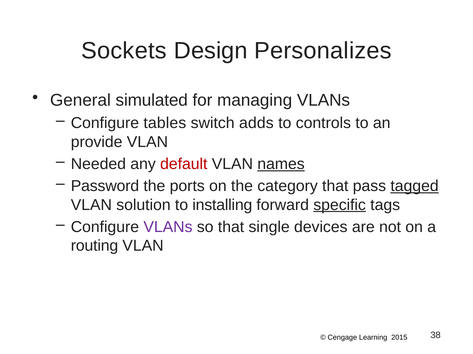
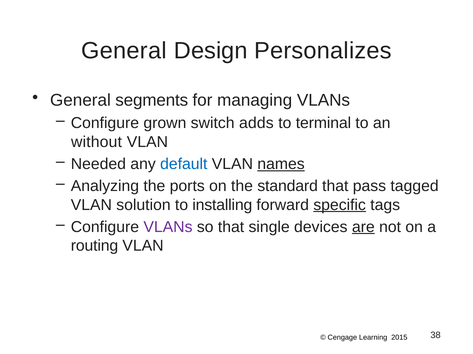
Sockets at (124, 51): Sockets -> General
simulated: simulated -> segments
tables: tables -> grown
controls: controls -> terminal
provide: provide -> without
default colour: red -> blue
Password: Password -> Analyzing
category: category -> standard
tagged underline: present -> none
are underline: none -> present
